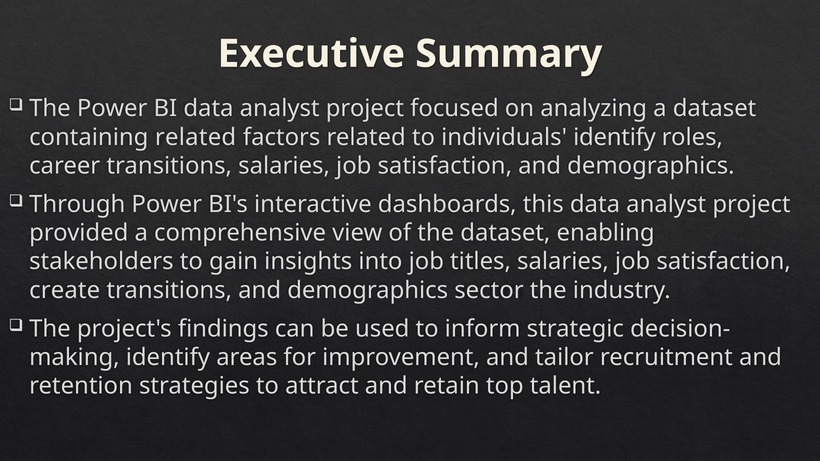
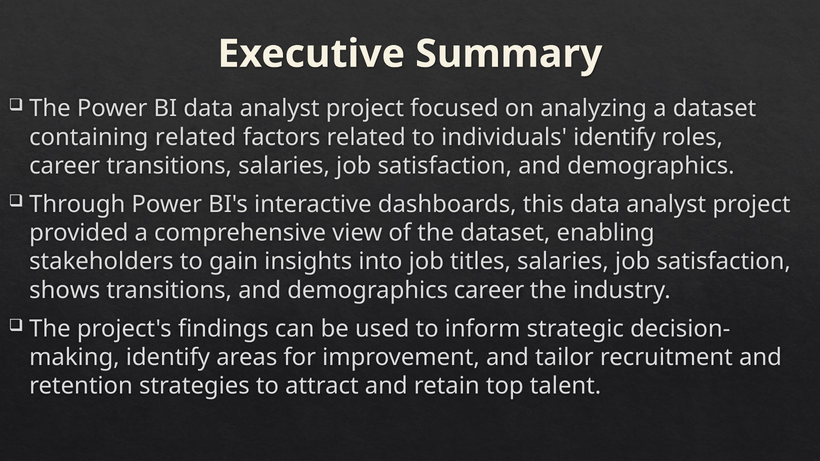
create: create -> shows
demographics sector: sector -> career
